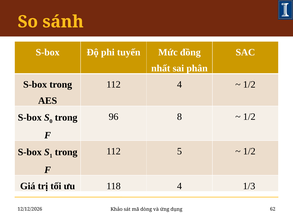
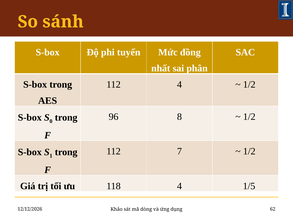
5: 5 -> 7
1/3: 1/3 -> 1/5
